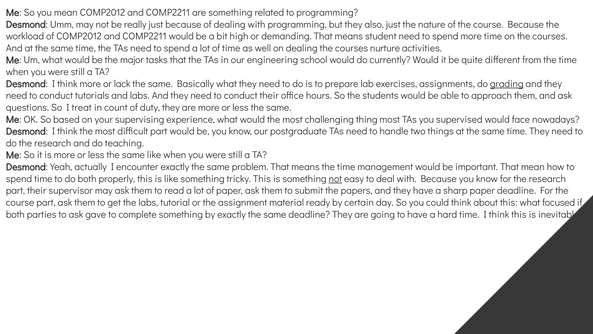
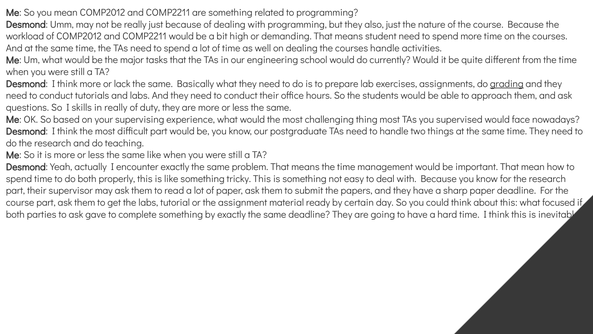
courses nurture: nurture -> handle
treat: treat -> skills
in count: count -> really
not at (335, 179) underline: present -> none
